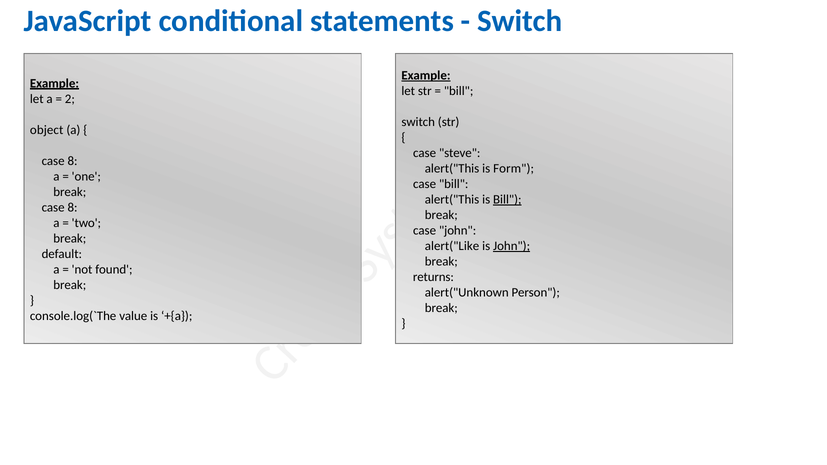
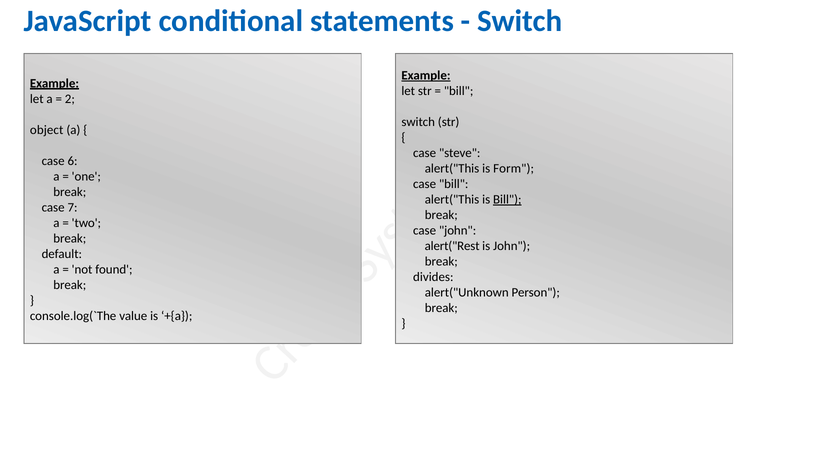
8 at (73, 161): 8 -> 6
8 at (73, 207): 8 -> 7
alert("Like: alert("Like -> alert("Rest
John at (512, 246) underline: present -> none
returns: returns -> divides
